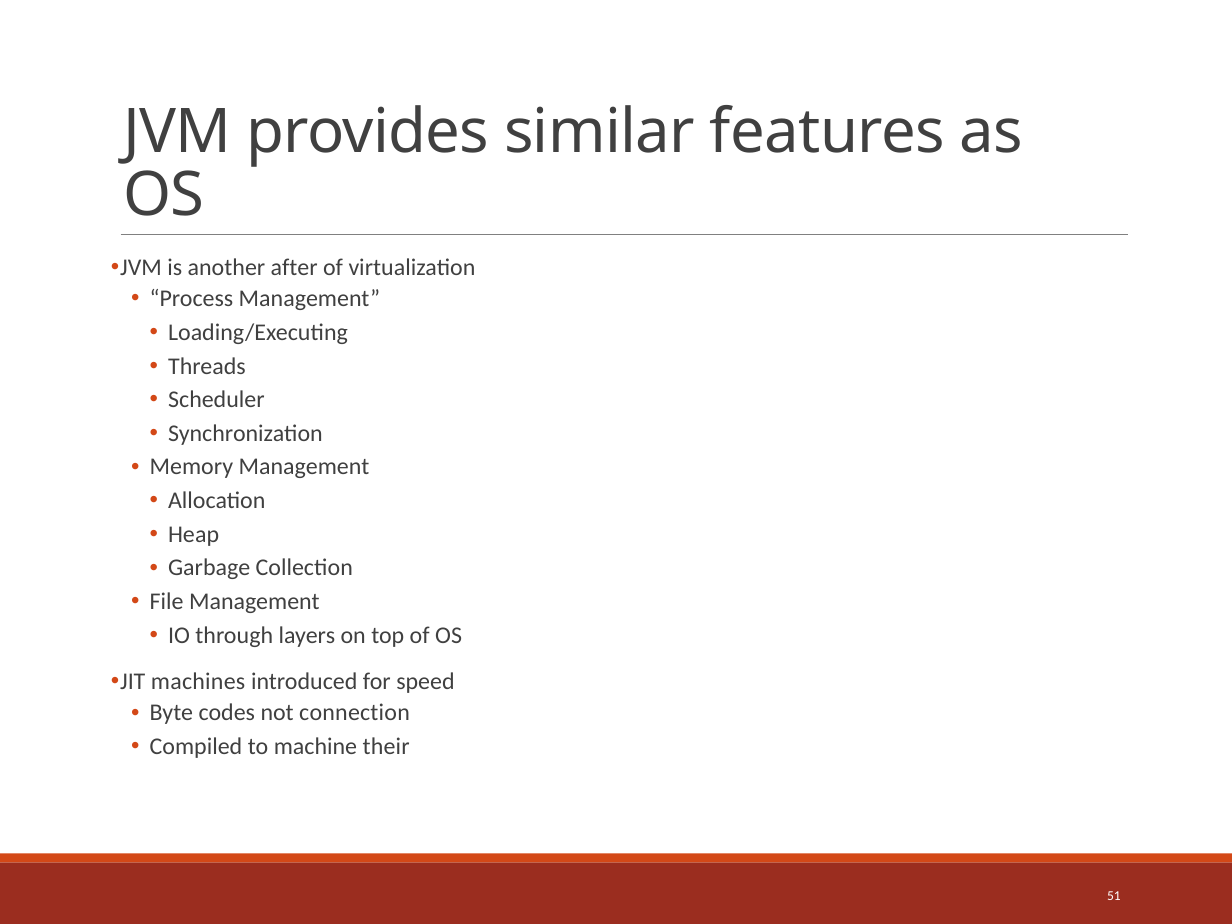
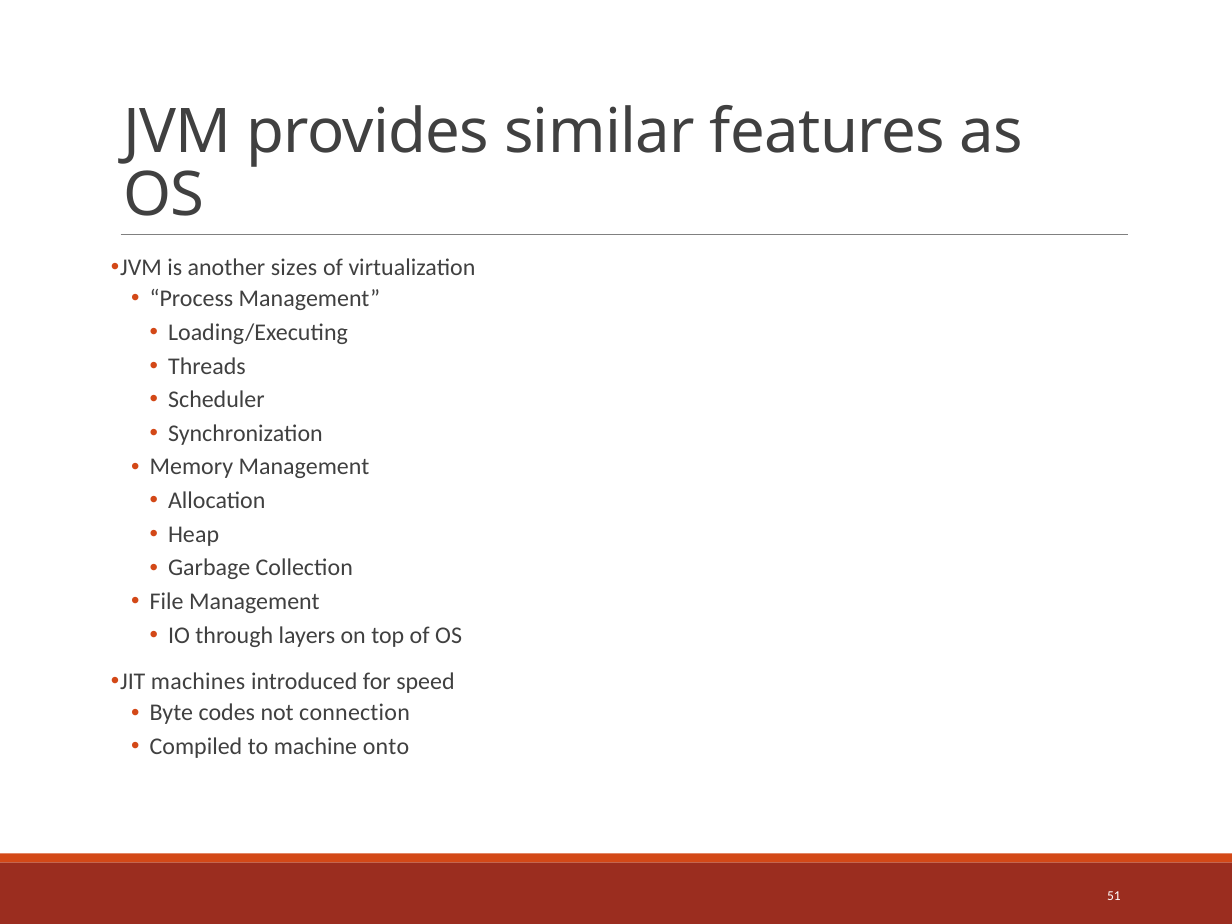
after: after -> sizes
their: their -> onto
